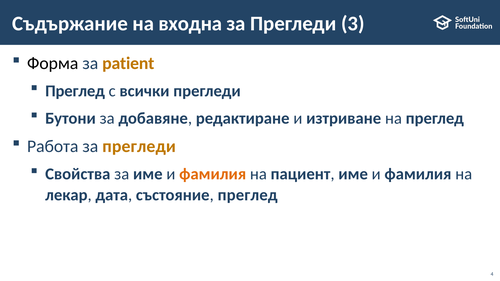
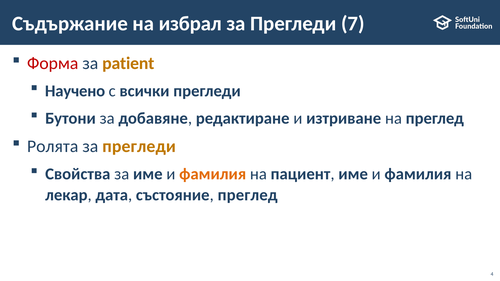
входна: входна -> избрал
3: 3 -> 7
Форма colour: black -> red
Преглед at (75, 91): Преглед -> Научено
Работа: Работа -> Ролята
